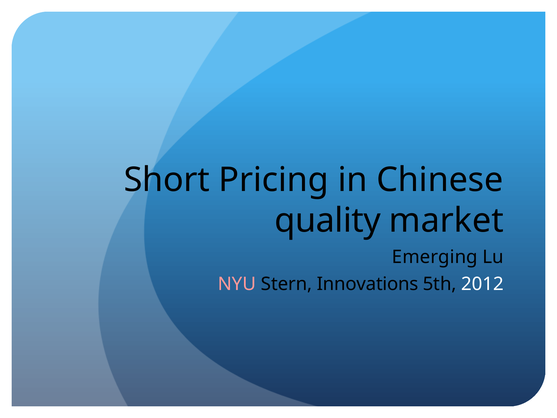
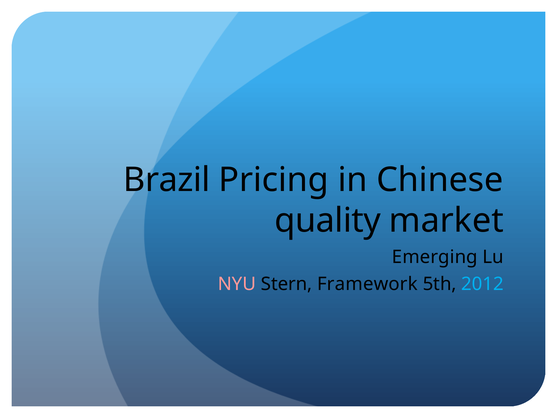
Short: Short -> Brazil
Innovations: Innovations -> Framework
2012 colour: white -> light blue
